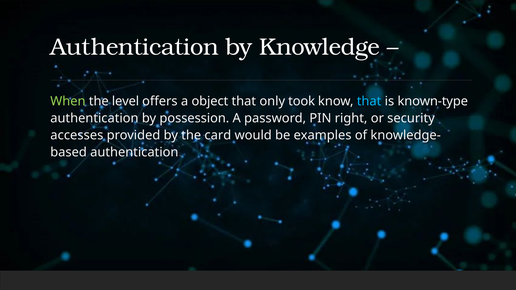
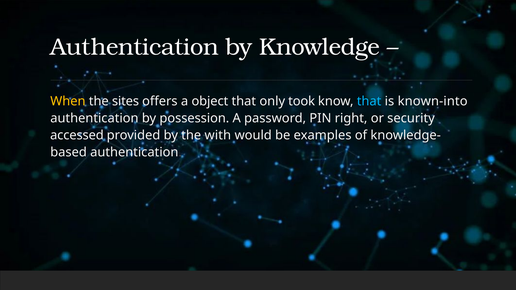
When colour: light green -> yellow
level: level -> sites
known-type: known-type -> known-into
accesses: accesses -> accessed
card: card -> with
